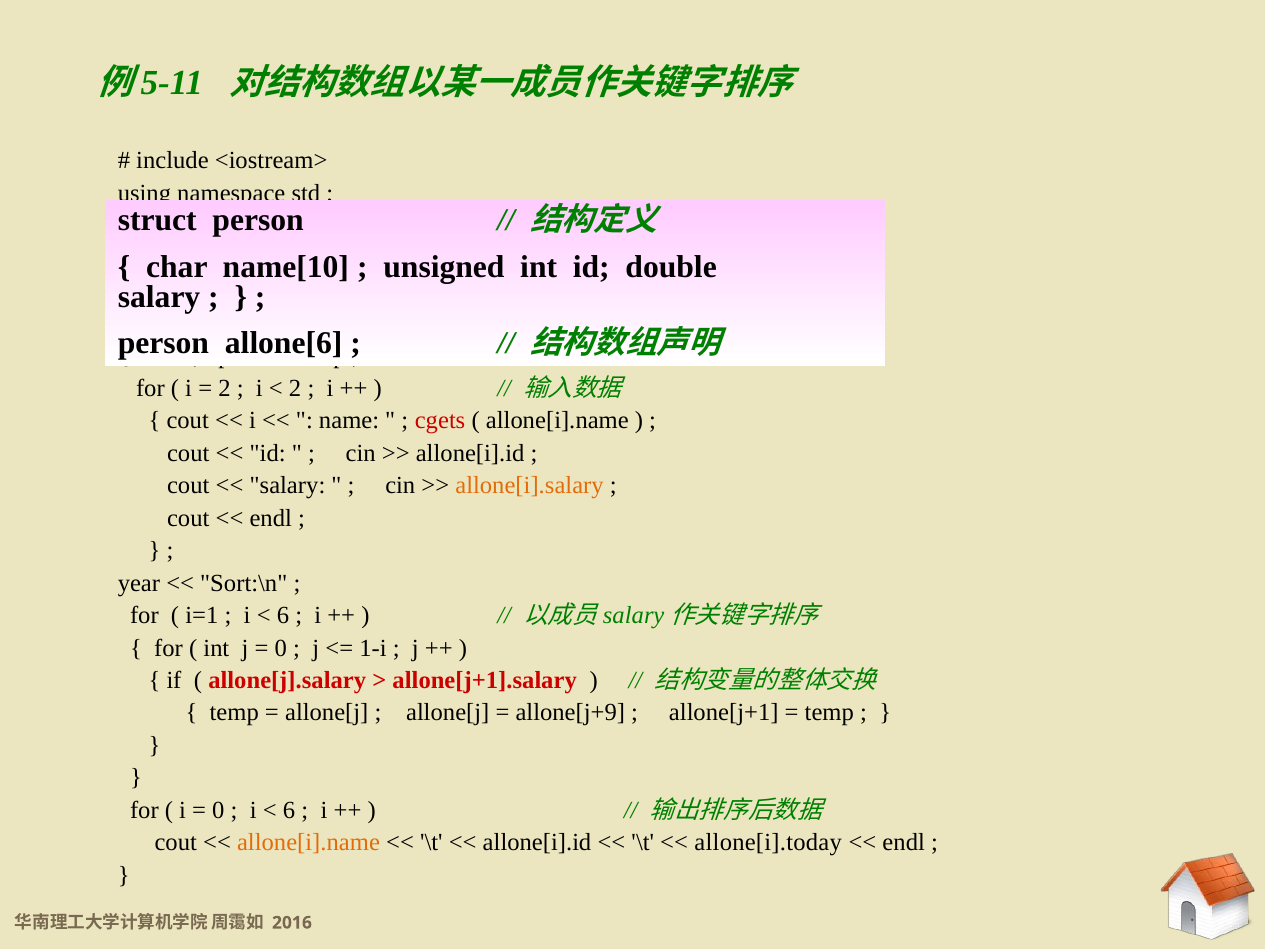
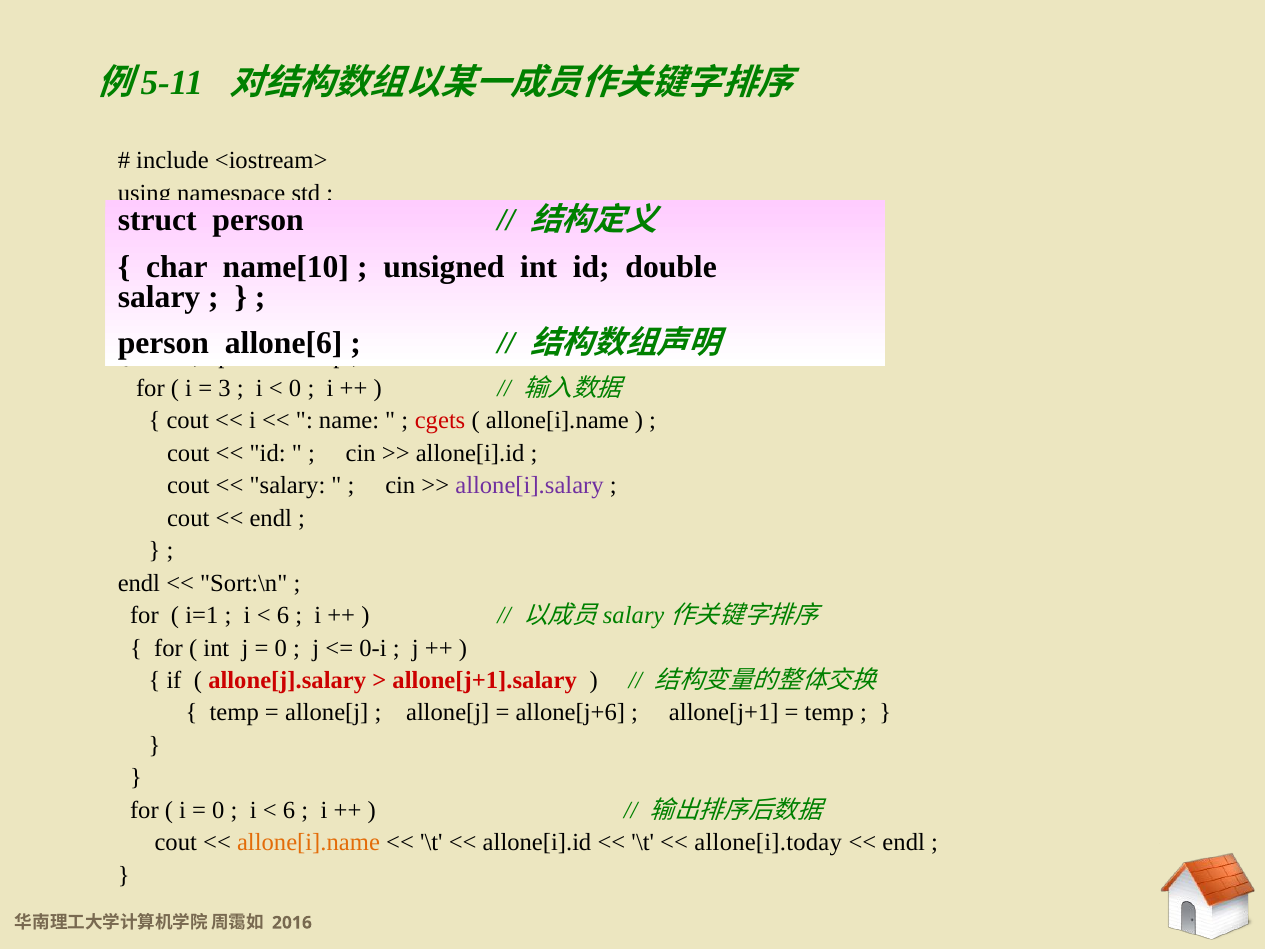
2 at (224, 388): 2 -> 3
2 at (295, 388): 2 -> 0
allone[i].salary colour: orange -> purple
year at (139, 583): year -> endl
1-i: 1-i -> 0-i
allone[j+9: allone[j+9 -> allone[j+6
